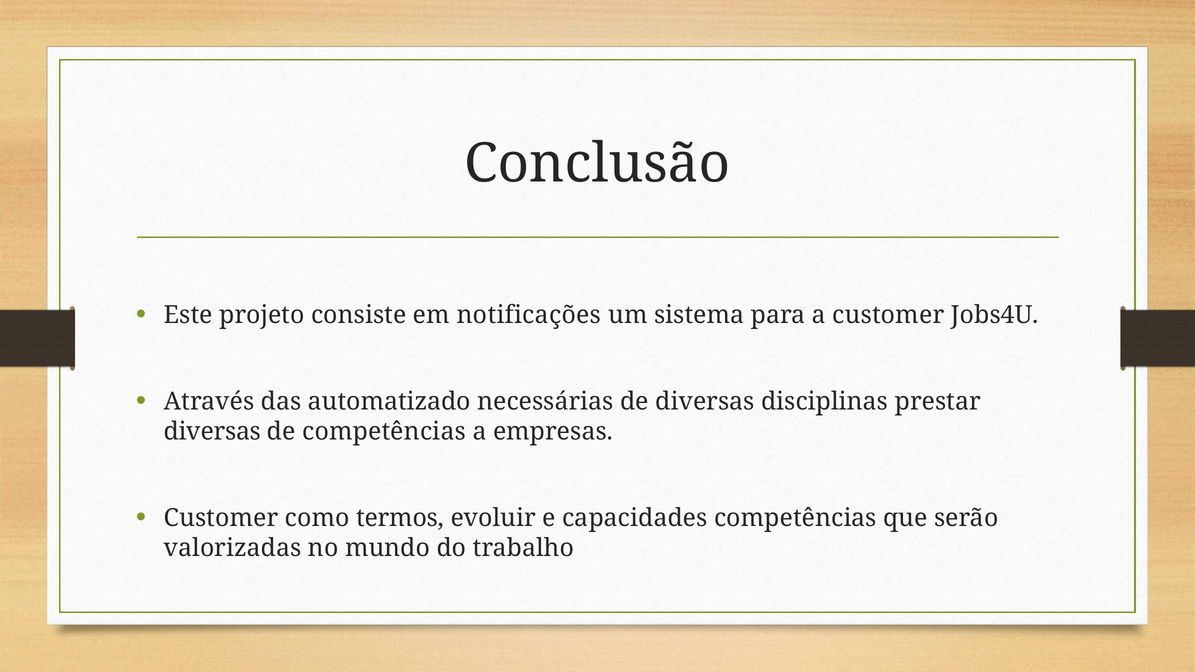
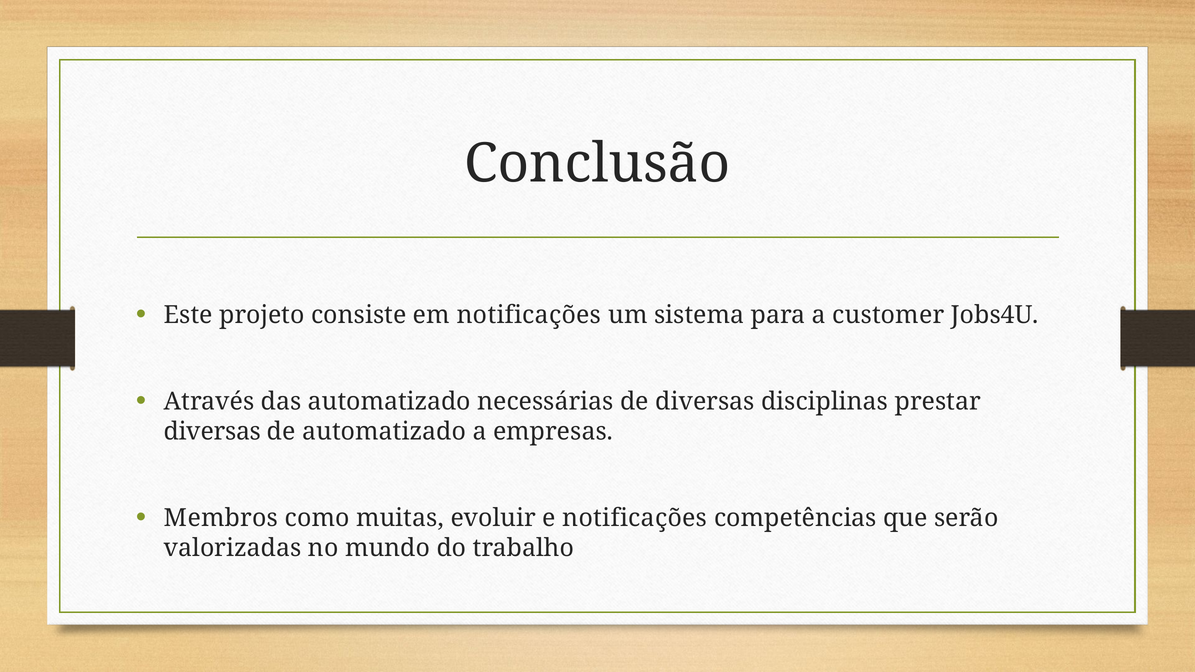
de competências: competências -> automatizado
Customer at (221, 518): Customer -> Membros
termos: termos -> muitas
e capacidades: capacidades -> notificações
